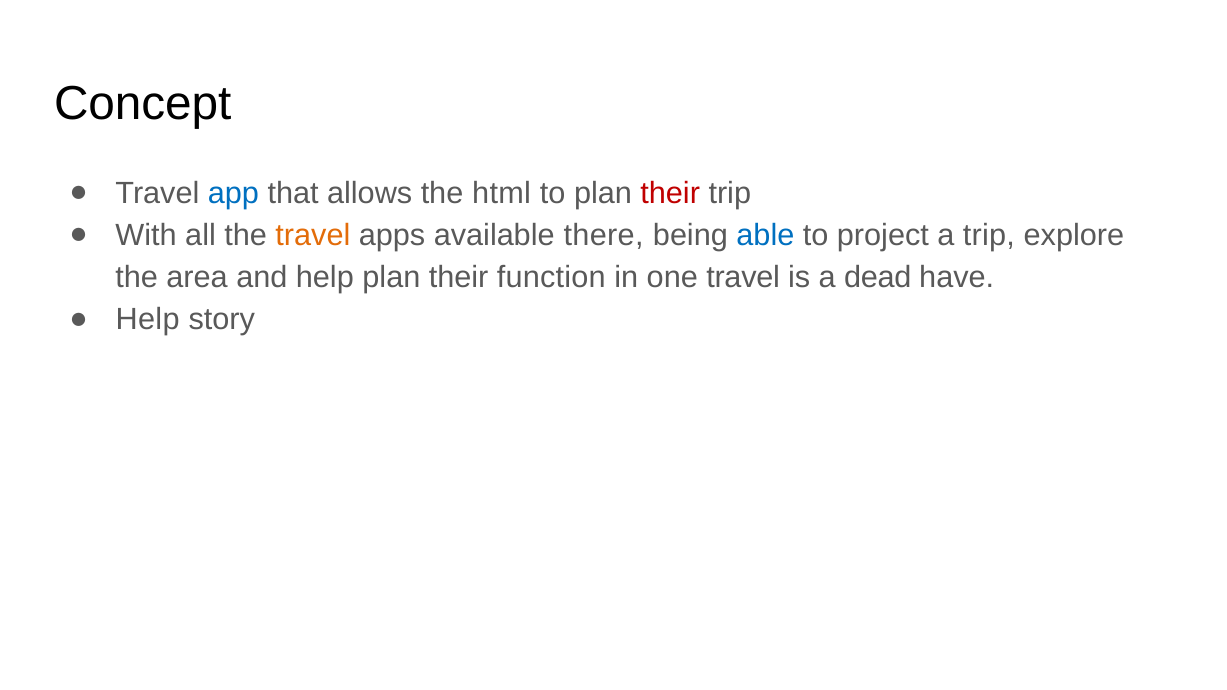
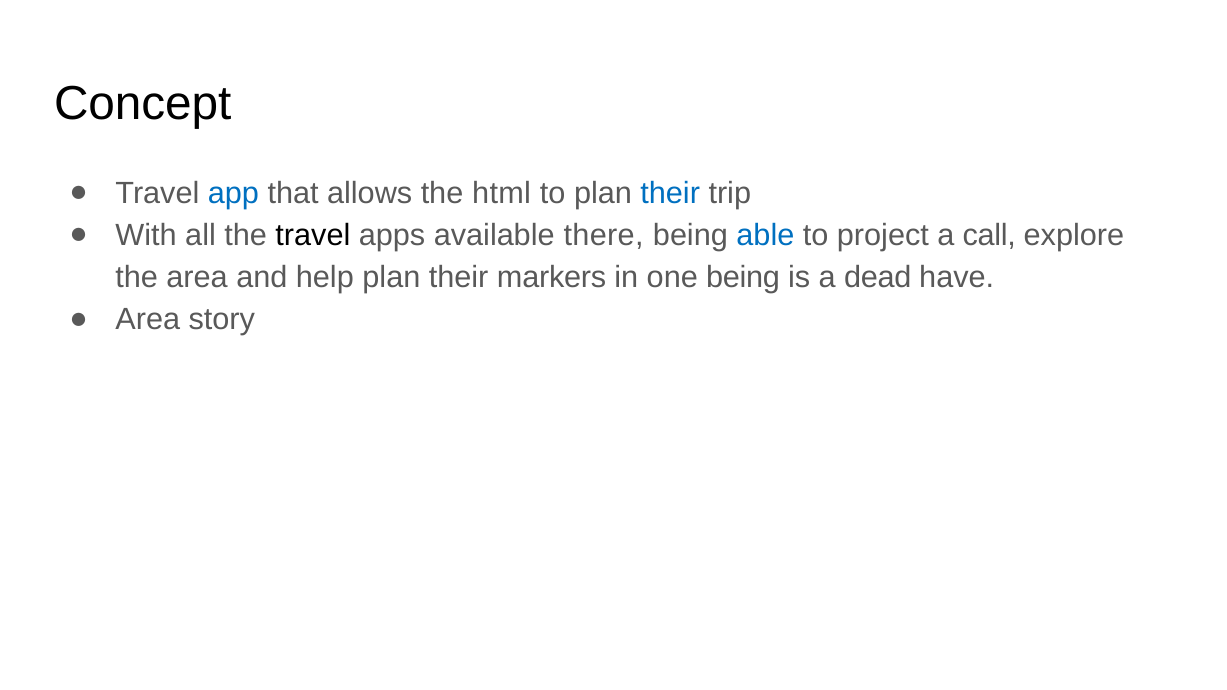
their at (670, 193) colour: red -> blue
travel at (313, 235) colour: orange -> black
a trip: trip -> call
function: function -> markers
one travel: travel -> being
Help at (148, 320): Help -> Area
